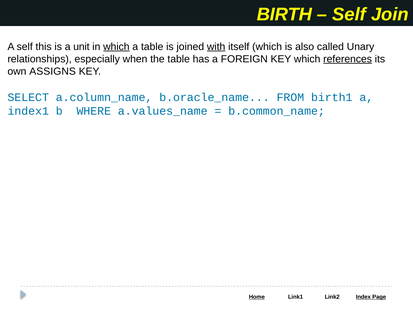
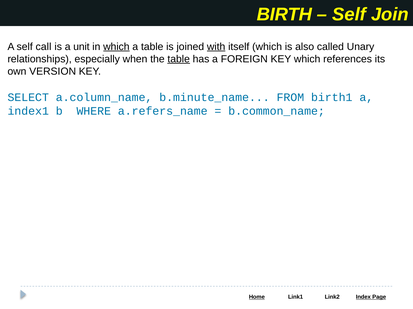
this: this -> call
table at (179, 59) underline: none -> present
references underline: present -> none
ASSIGNS: ASSIGNS -> VERSION
b.oracle_name: b.oracle_name -> b.minute_name
a.values_name: a.values_name -> a.refers_name
